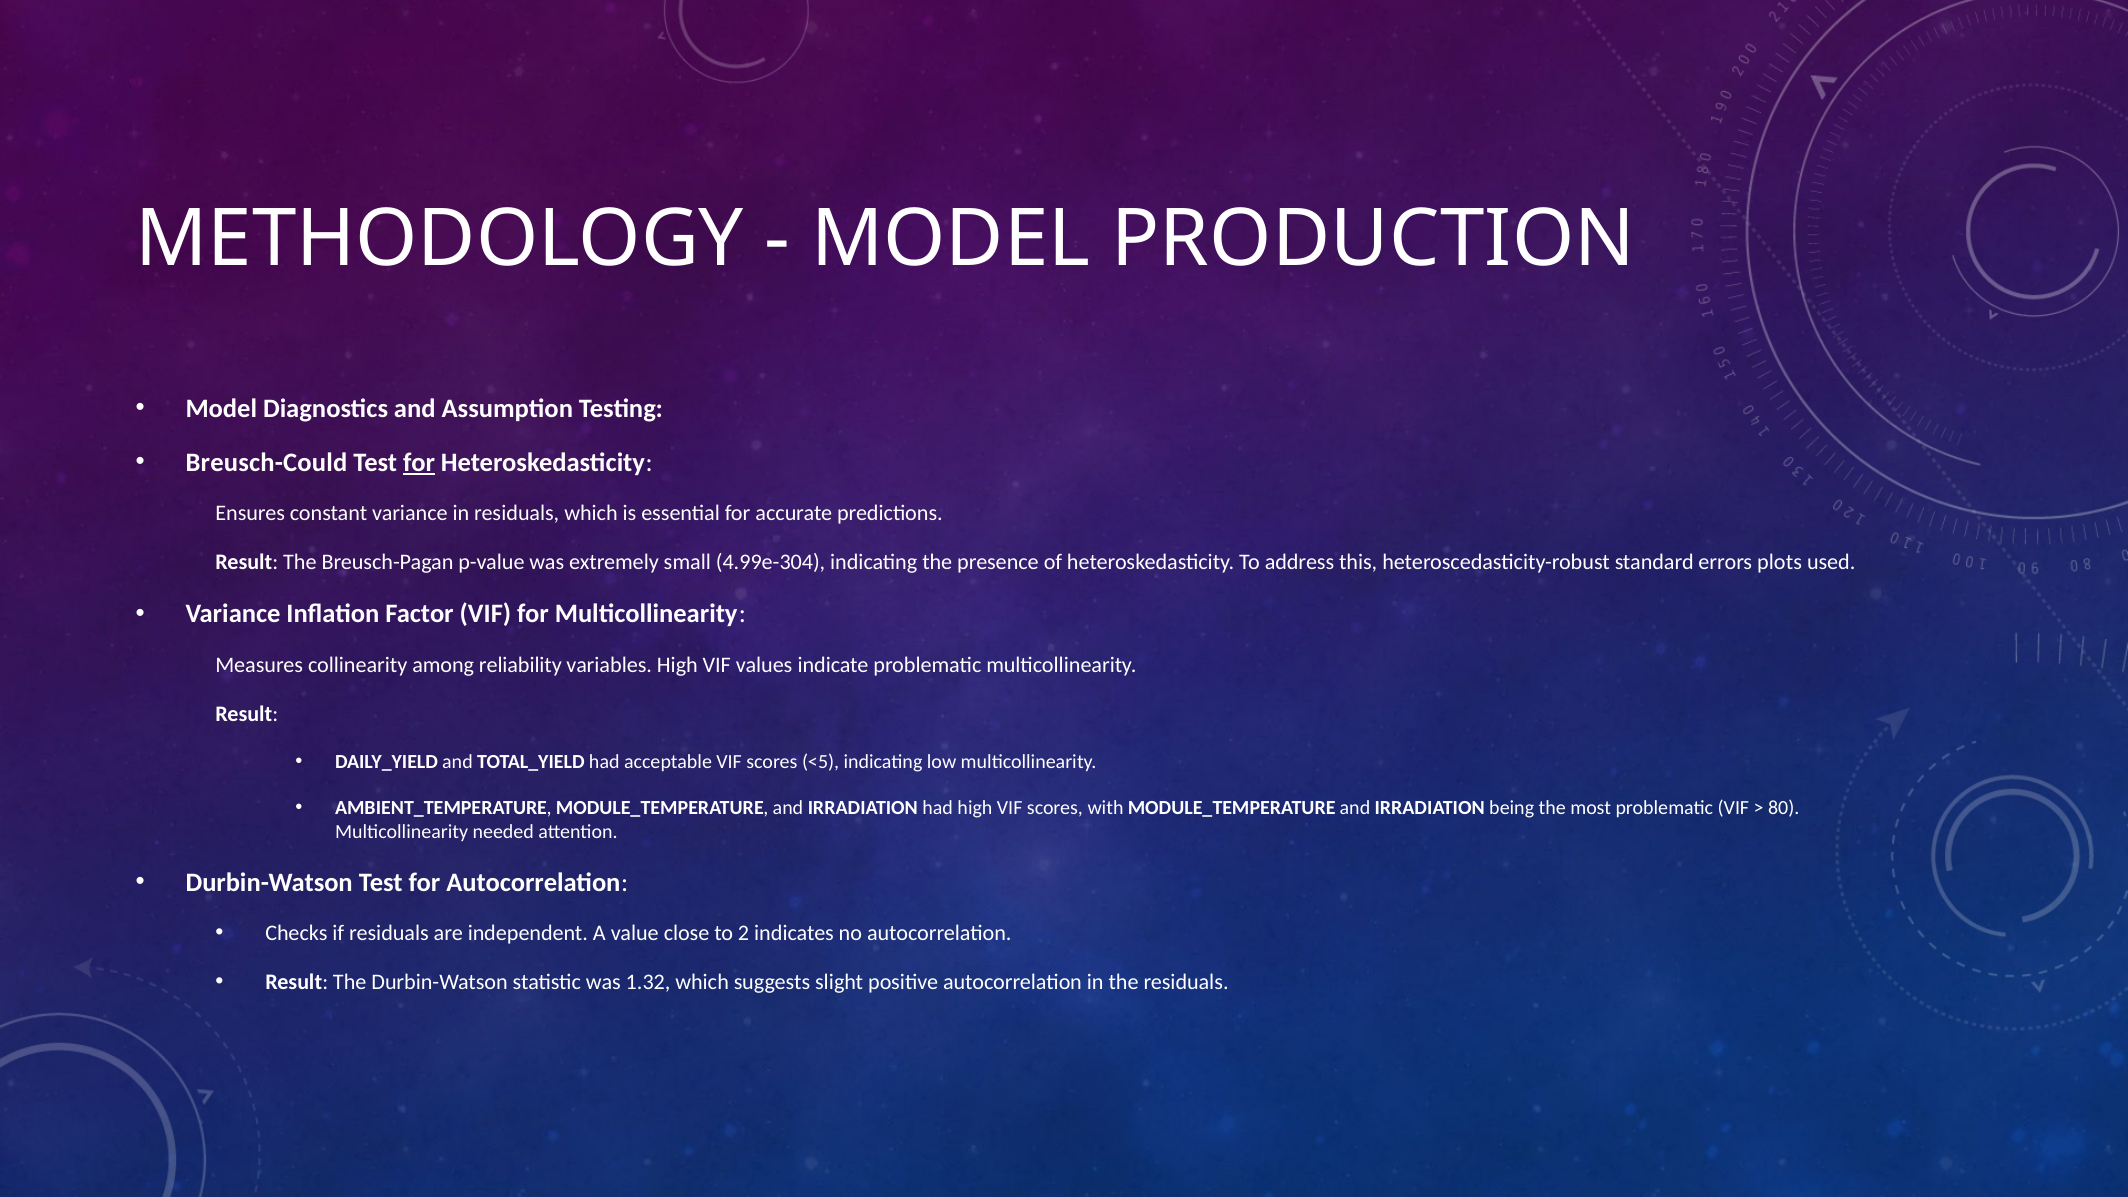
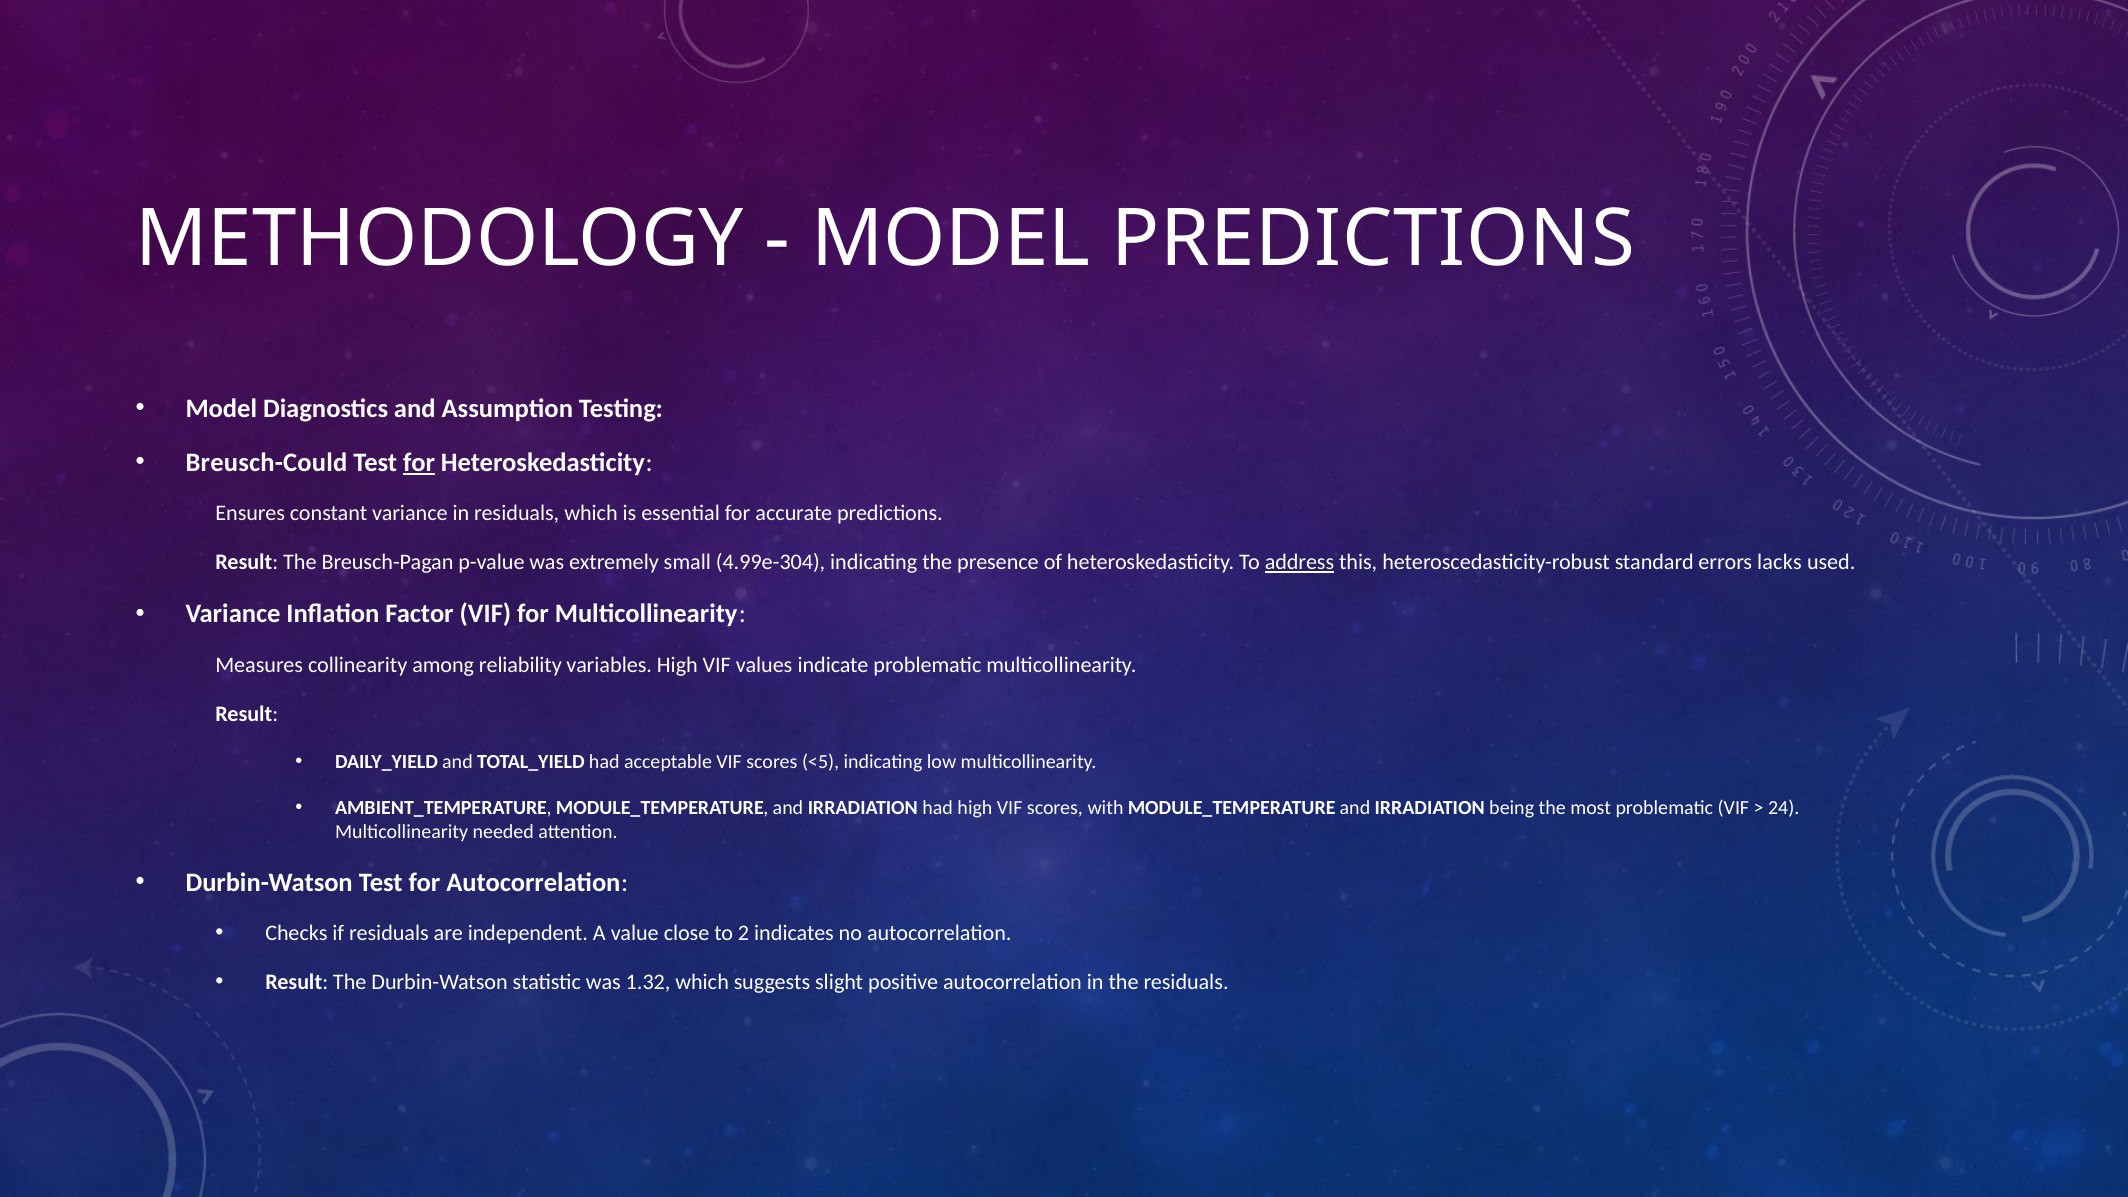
MODEL PRODUCTION: PRODUCTION -> PREDICTIONS
address underline: none -> present
plots: plots -> lacks
80: 80 -> 24
